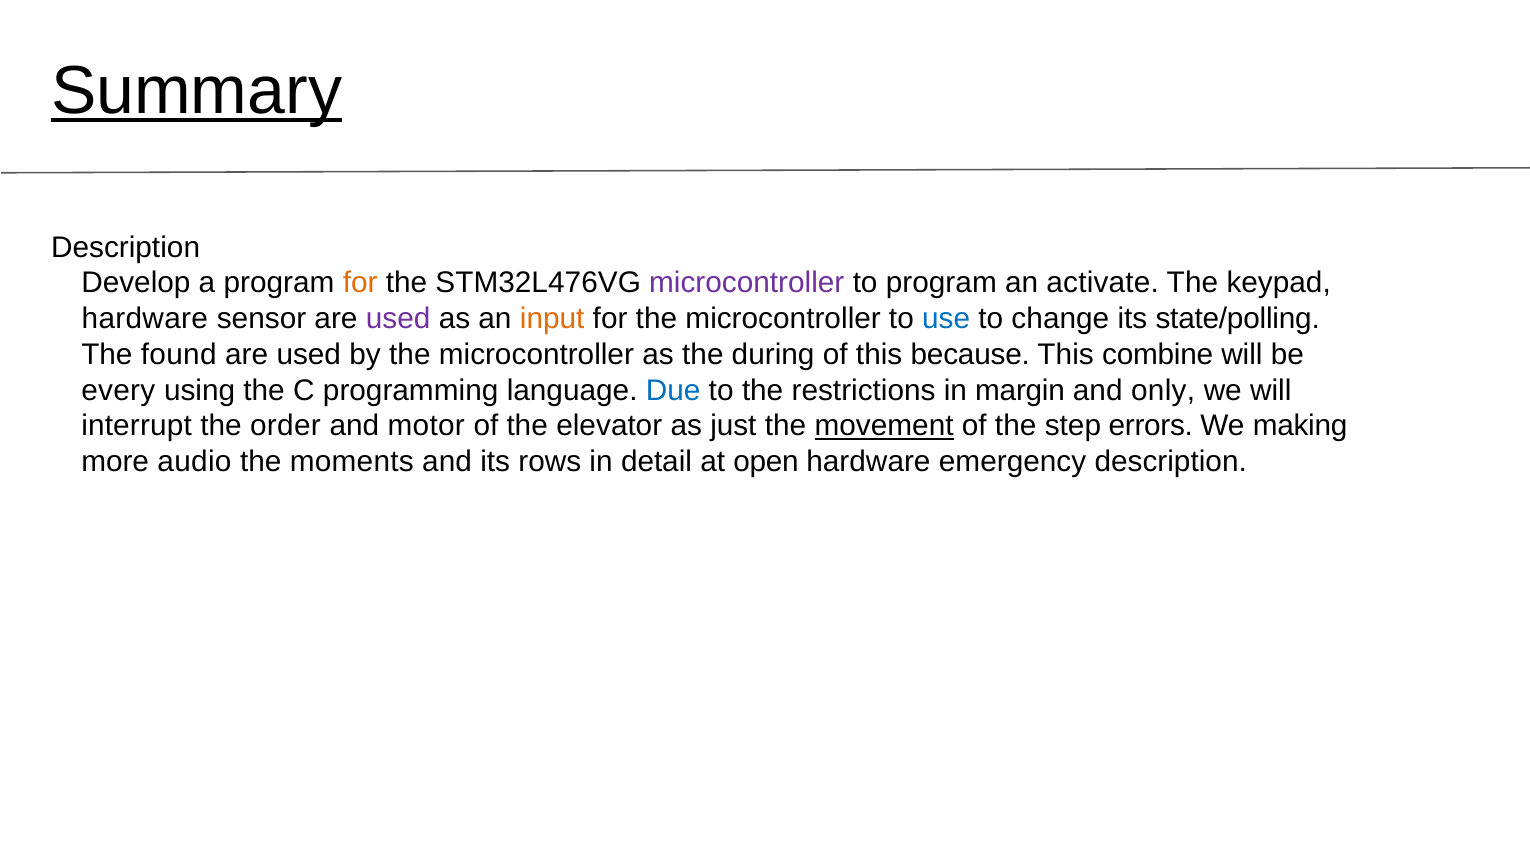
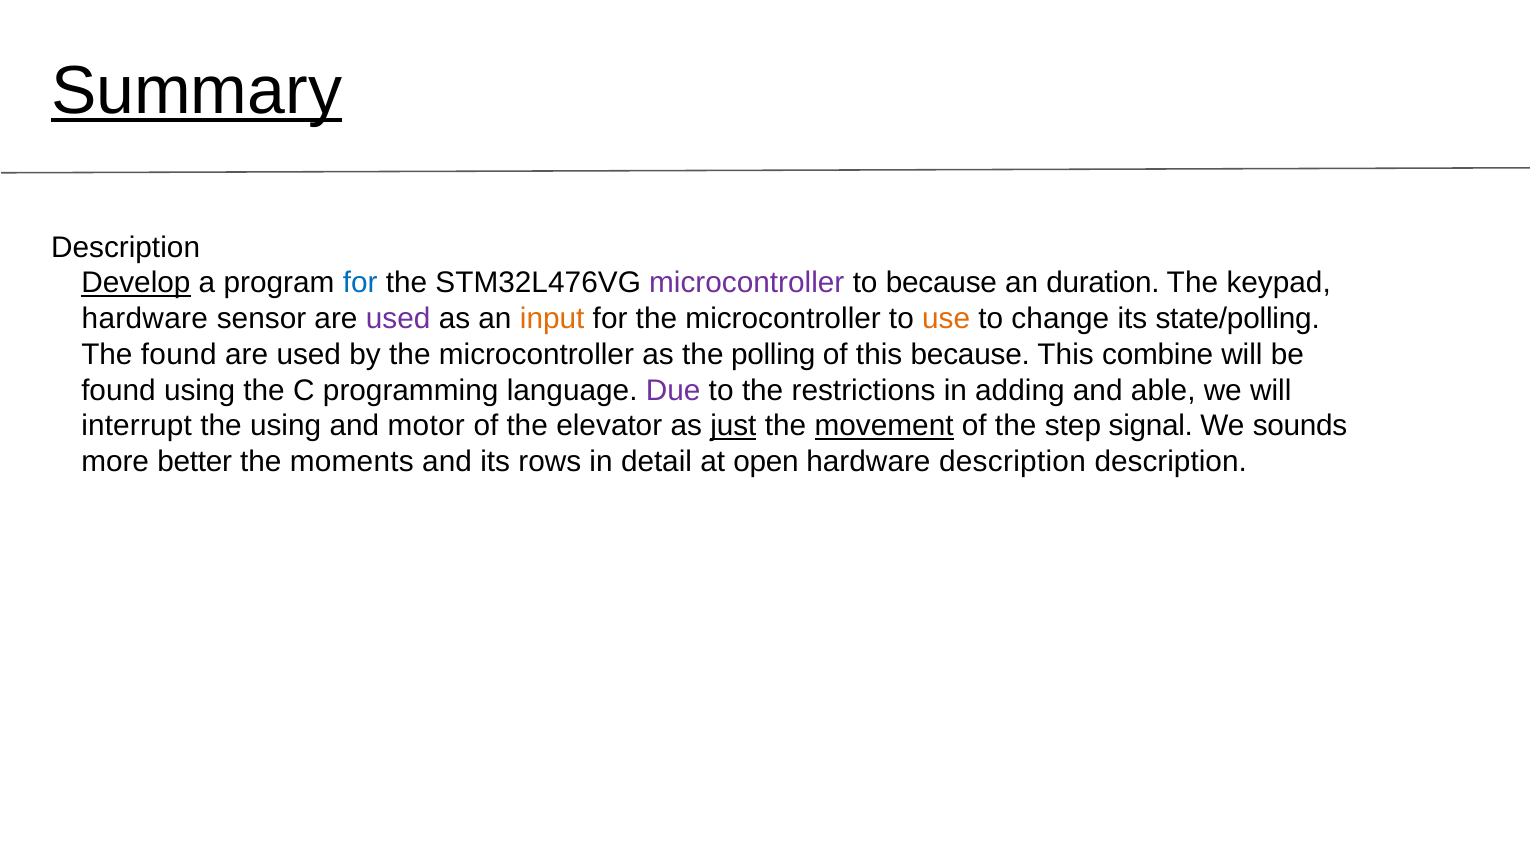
Develop underline: none -> present
for at (360, 283) colour: orange -> blue
to program: program -> because
activate: activate -> duration
use colour: blue -> orange
during: during -> polling
every at (118, 390): every -> found
Due colour: blue -> purple
margin: margin -> adding
only: only -> able
the order: order -> using
just underline: none -> present
errors: errors -> signal
making: making -> sounds
audio: audio -> better
hardware emergency: emergency -> description
